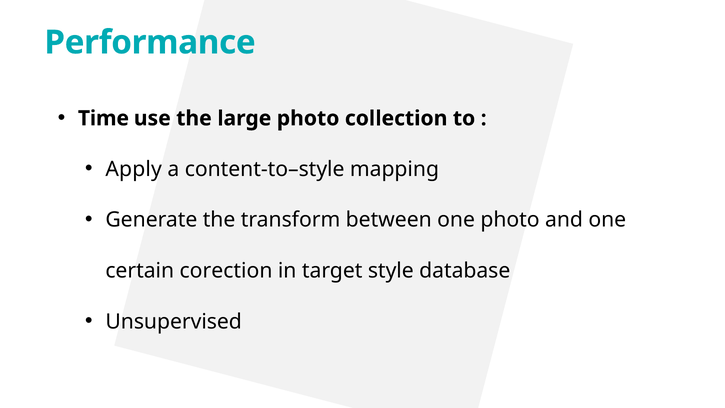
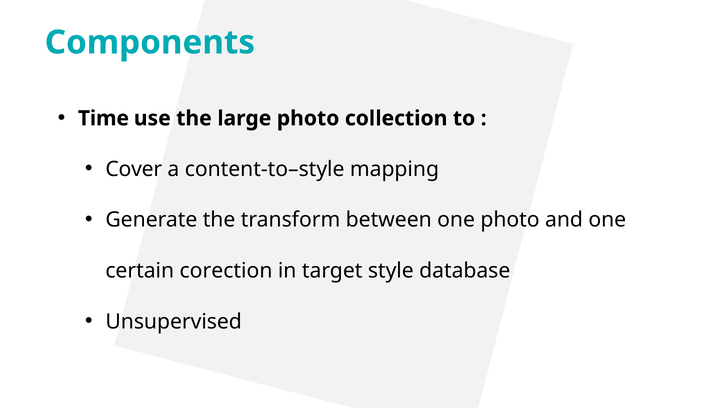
Performance: Performance -> Components
Apply: Apply -> Cover
